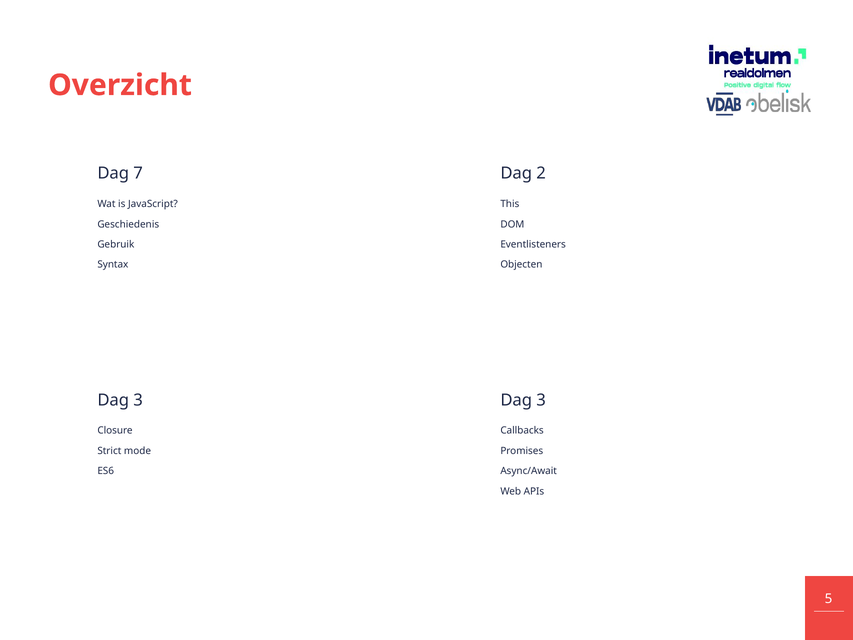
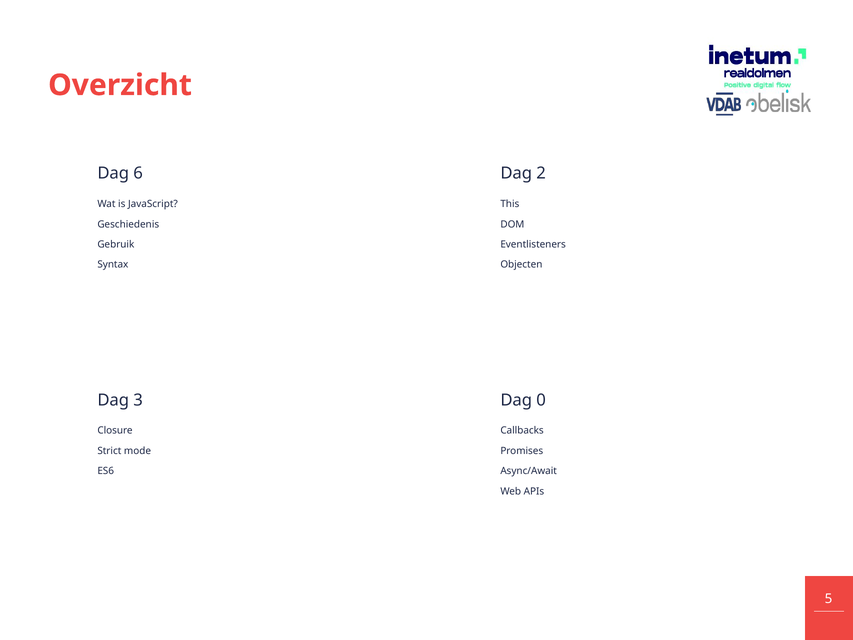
7: 7 -> 6
3 at (541, 400): 3 -> 0
